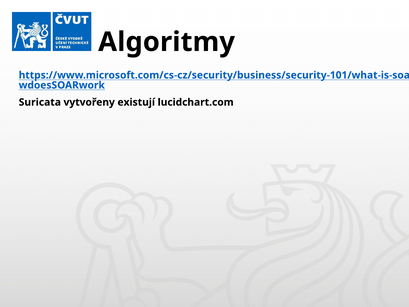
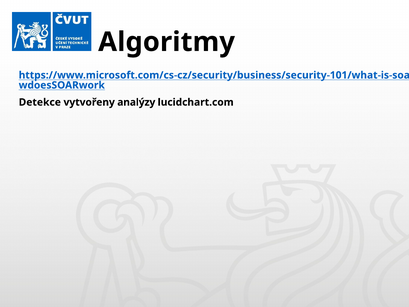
Suricata: Suricata -> Detekce
existují: existují -> analýzy
